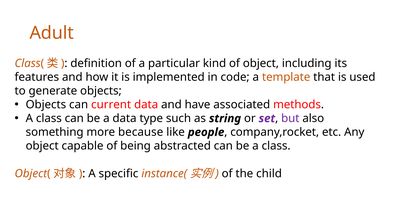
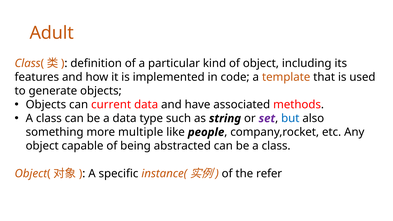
but colour: purple -> blue
because: because -> multiple
child: child -> refer
